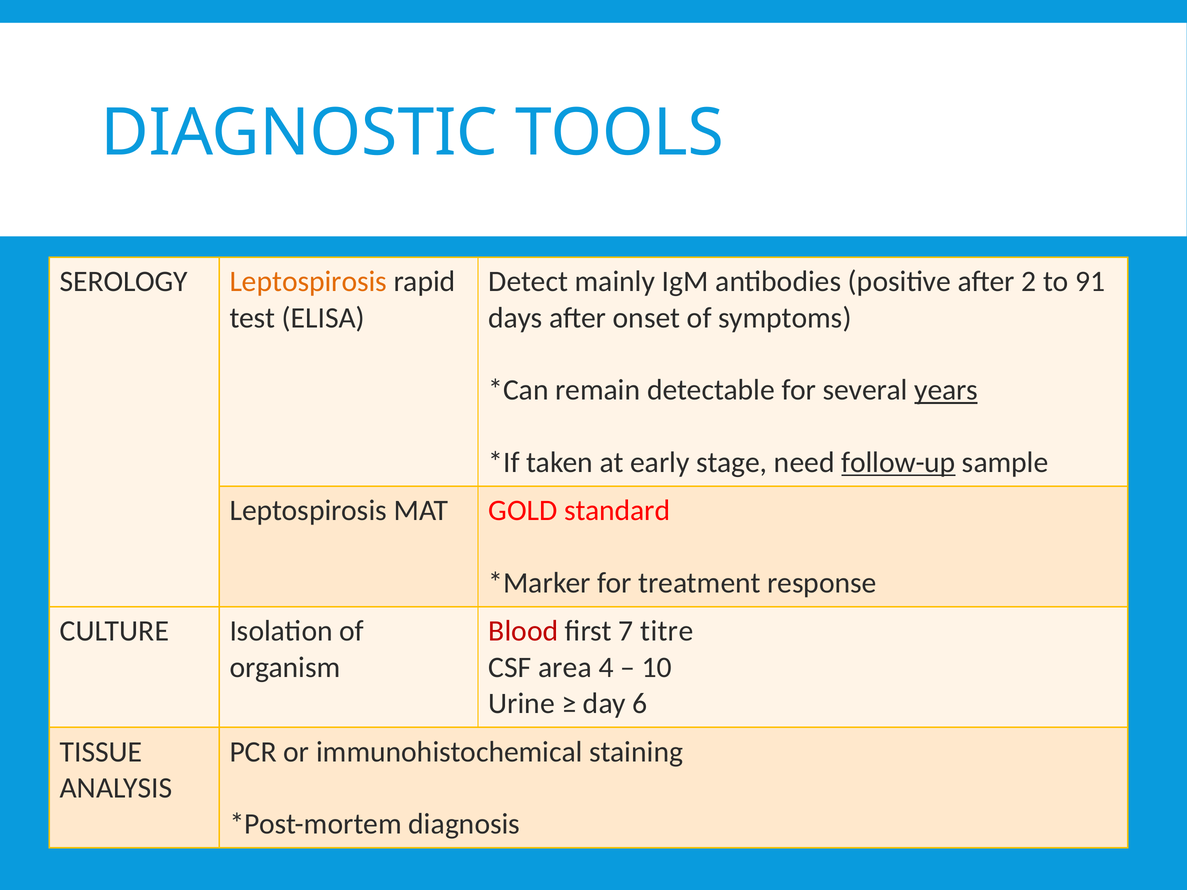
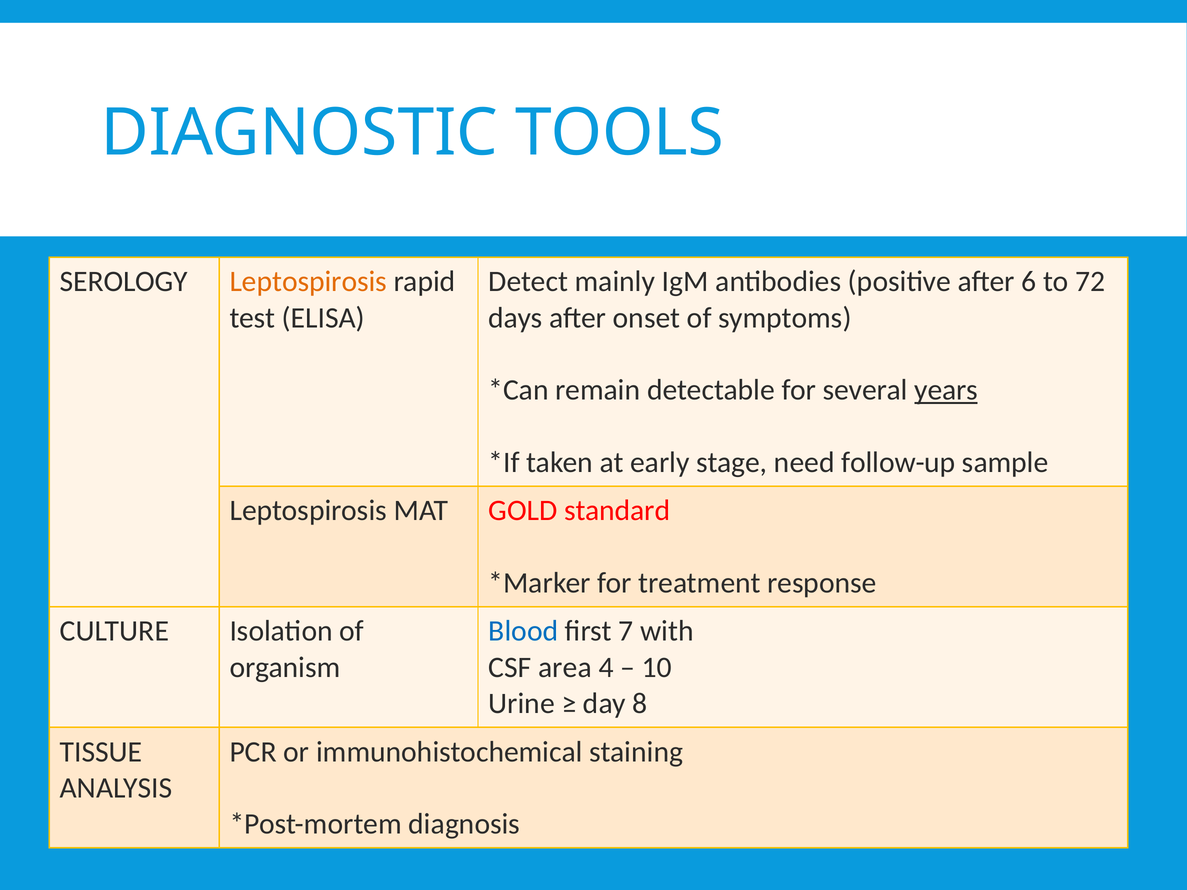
2: 2 -> 6
91: 91 -> 72
follow-up underline: present -> none
Blood colour: red -> blue
titre: titre -> with
6: 6 -> 8
